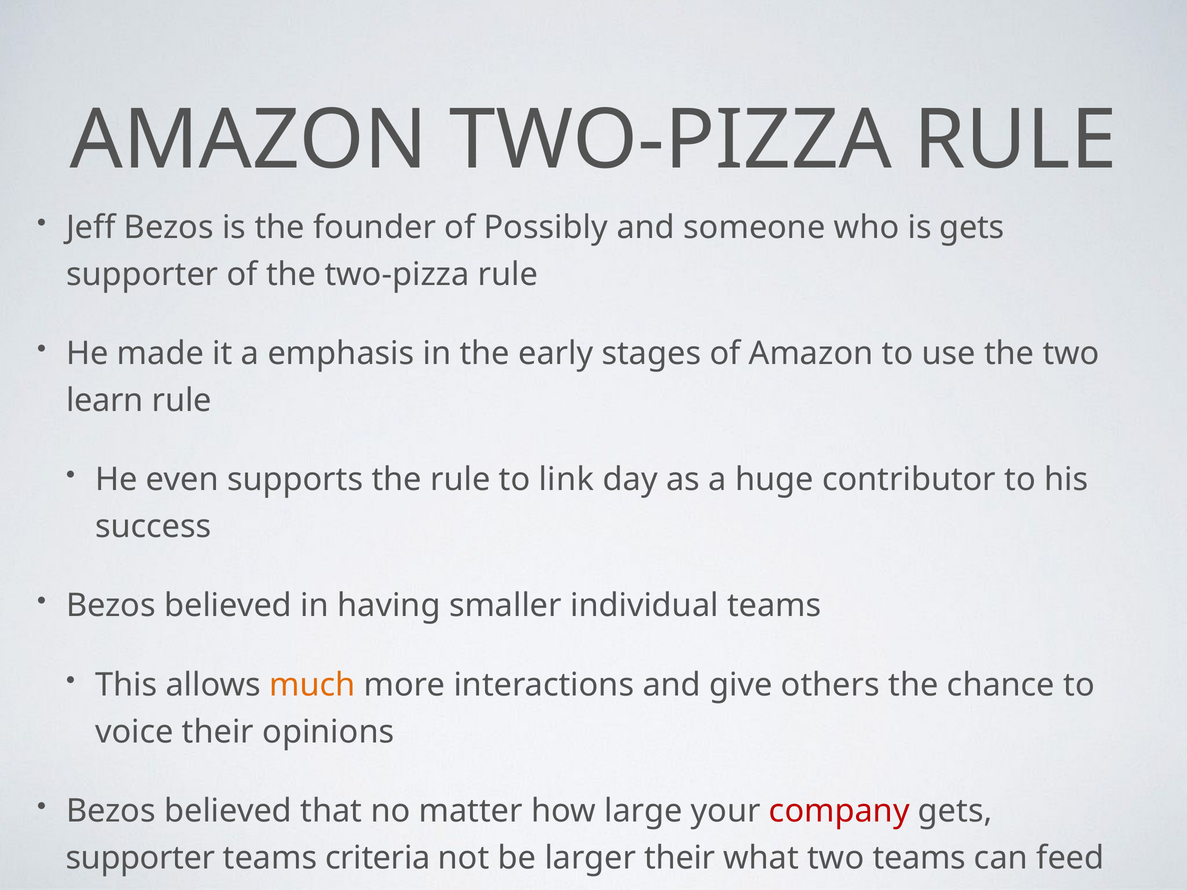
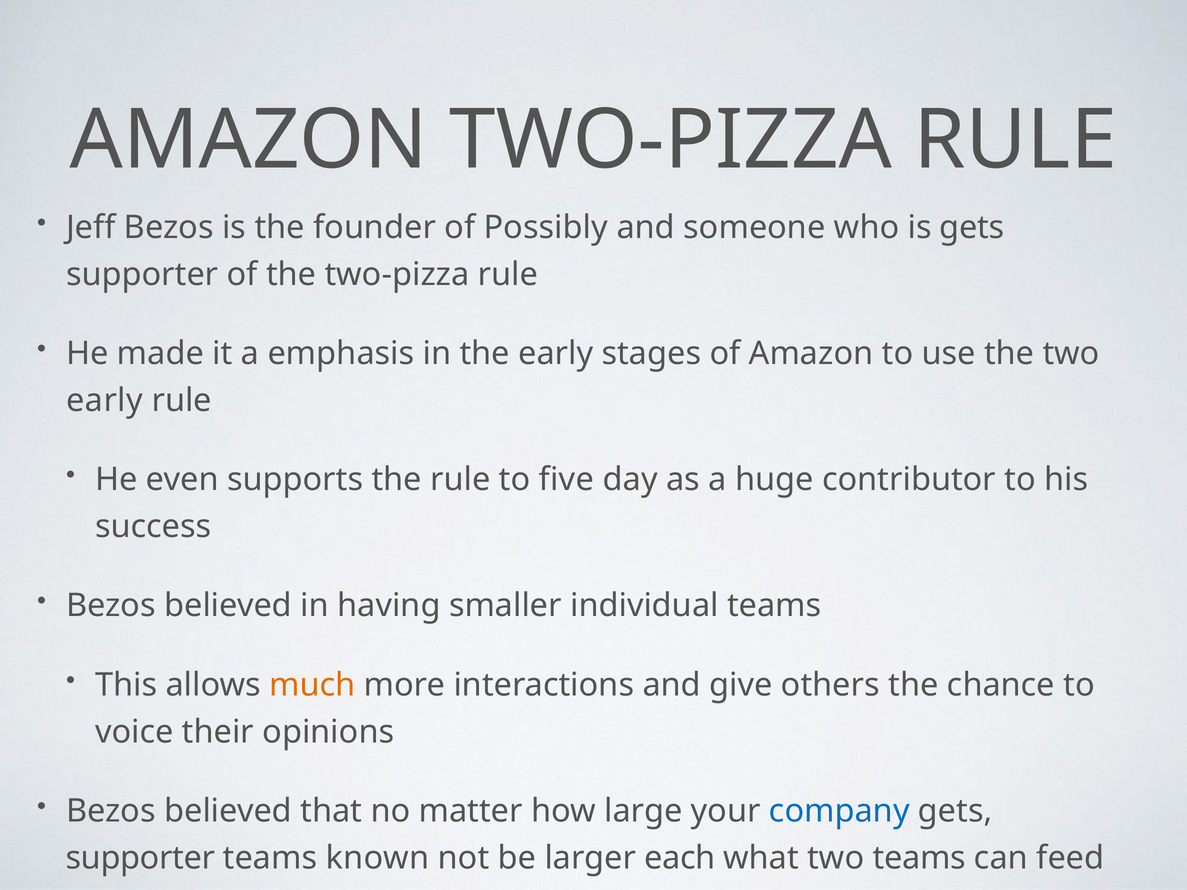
learn at (105, 401): learn -> early
link: link -> five
company colour: red -> blue
criteria: criteria -> known
larger their: their -> each
